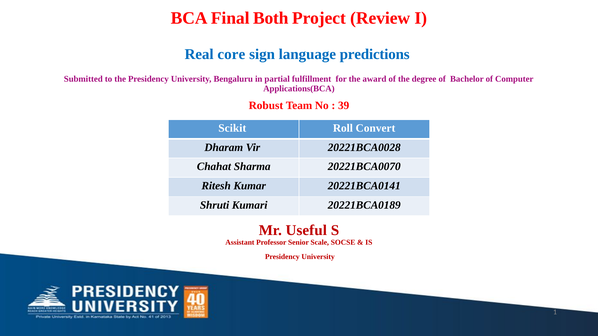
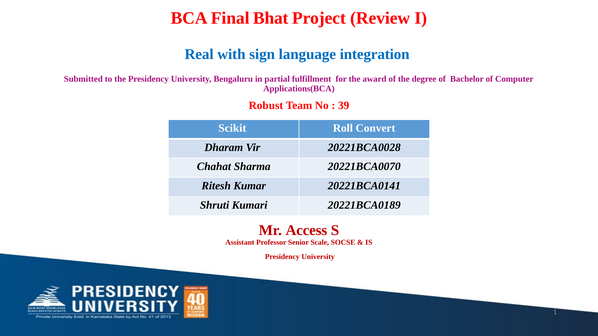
Both: Both -> Bhat
core: core -> with
predictions: predictions -> integration
Useful: Useful -> Access
